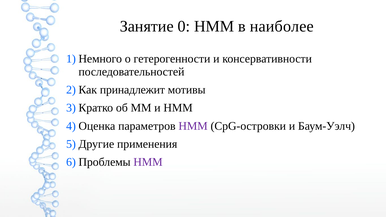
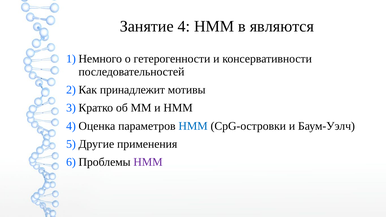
0: 0 -> 4
наиболее: наиболее -> являются
HMM at (193, 126) colour: purple -> blue
